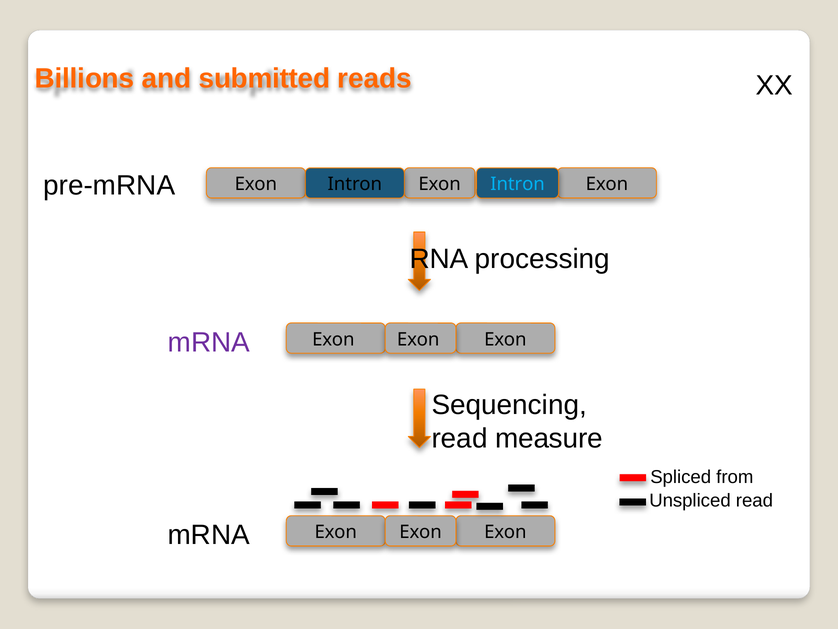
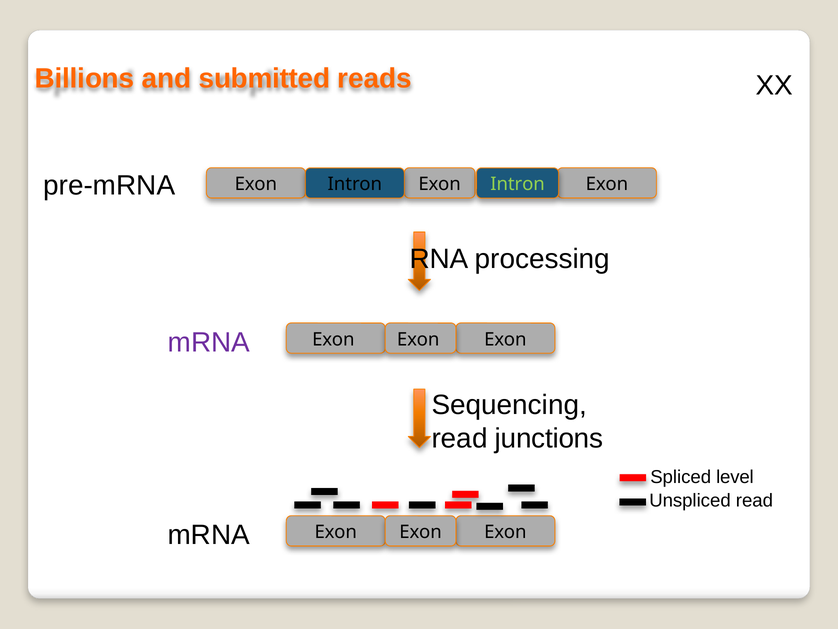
Intron at (518, 184) colour: light blue -> light green
measure: measure -> junctions
from: from -> level
